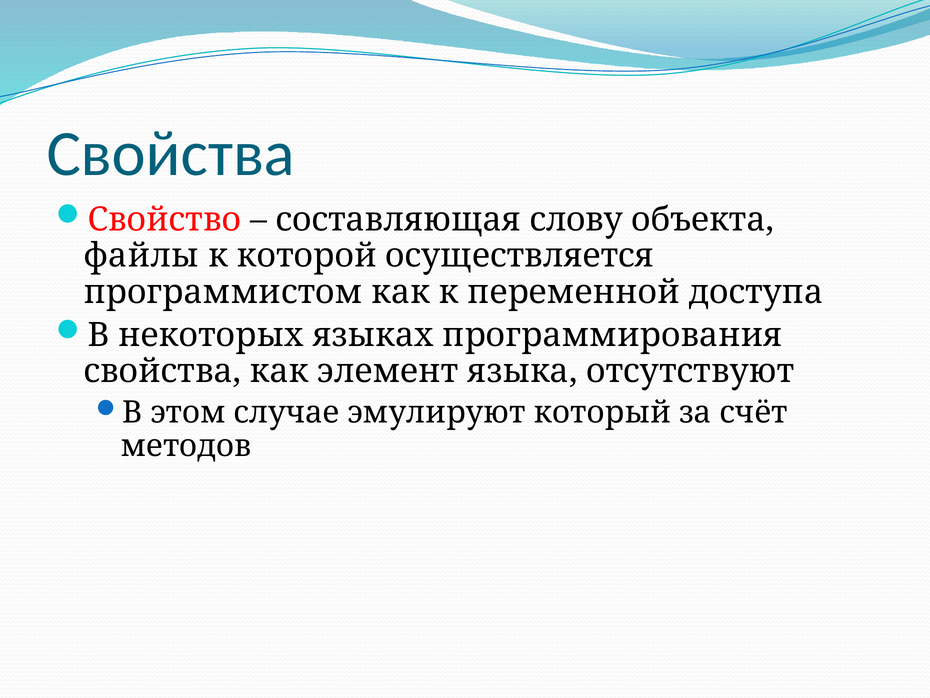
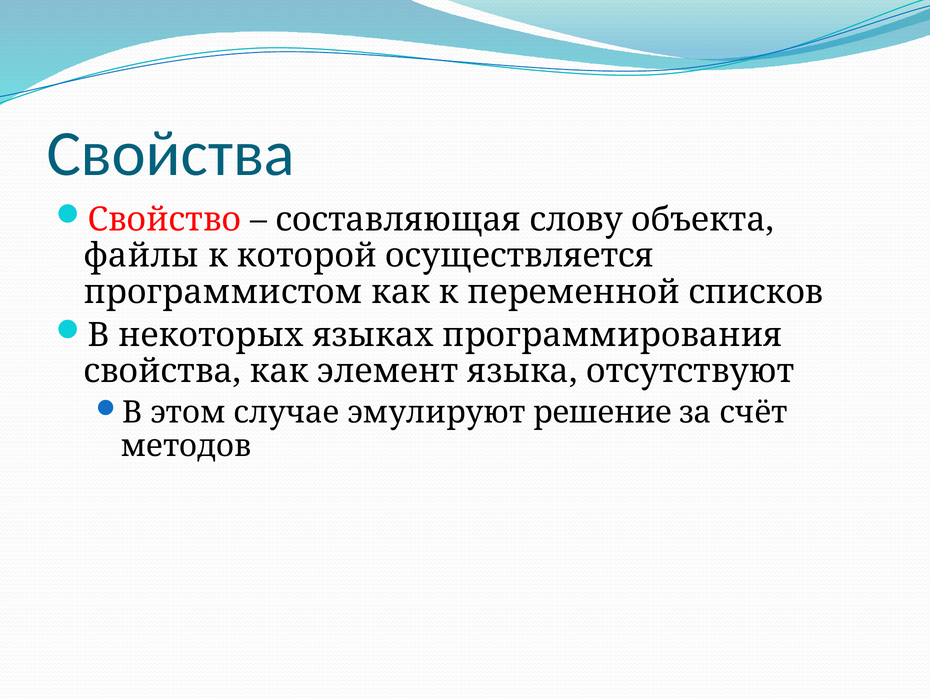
доступа: доступа -> списков
который: который -> решение
